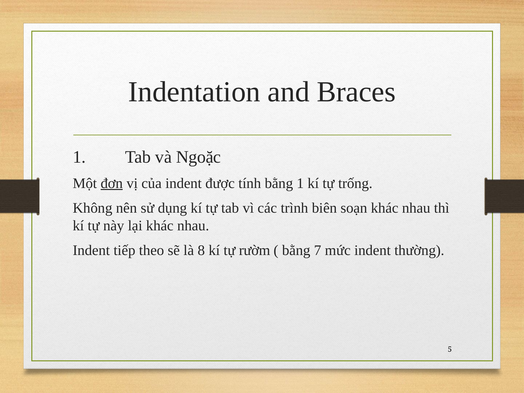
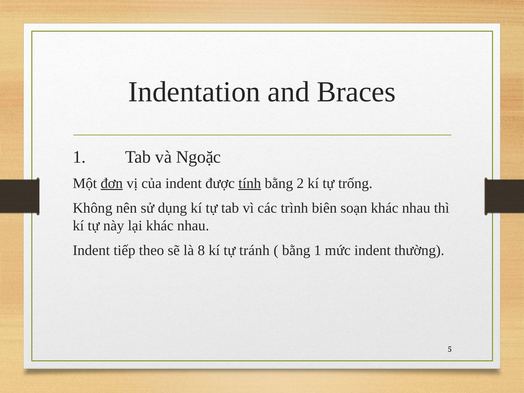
tính underline: none -> present
bằng 1: 1 -> 2
rườm: rườm -> tránh
bằng 7: 7 -> 1
